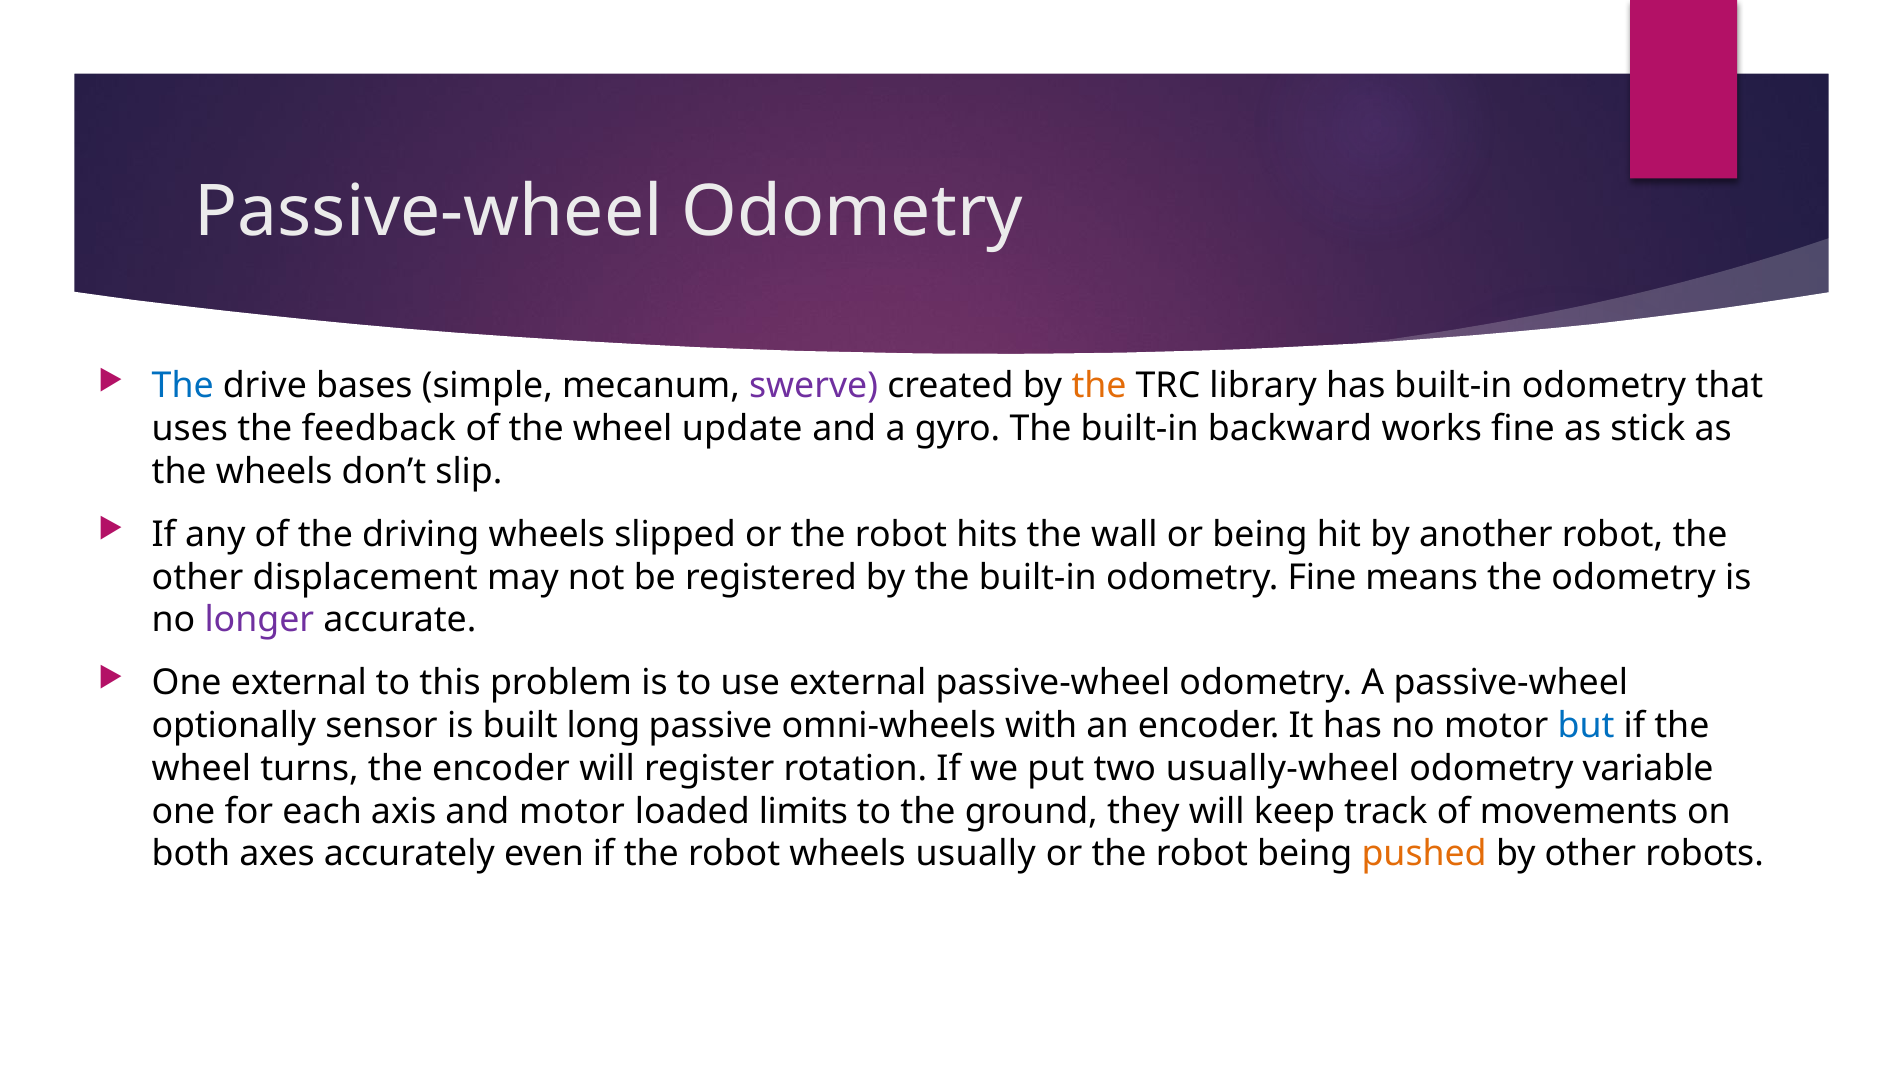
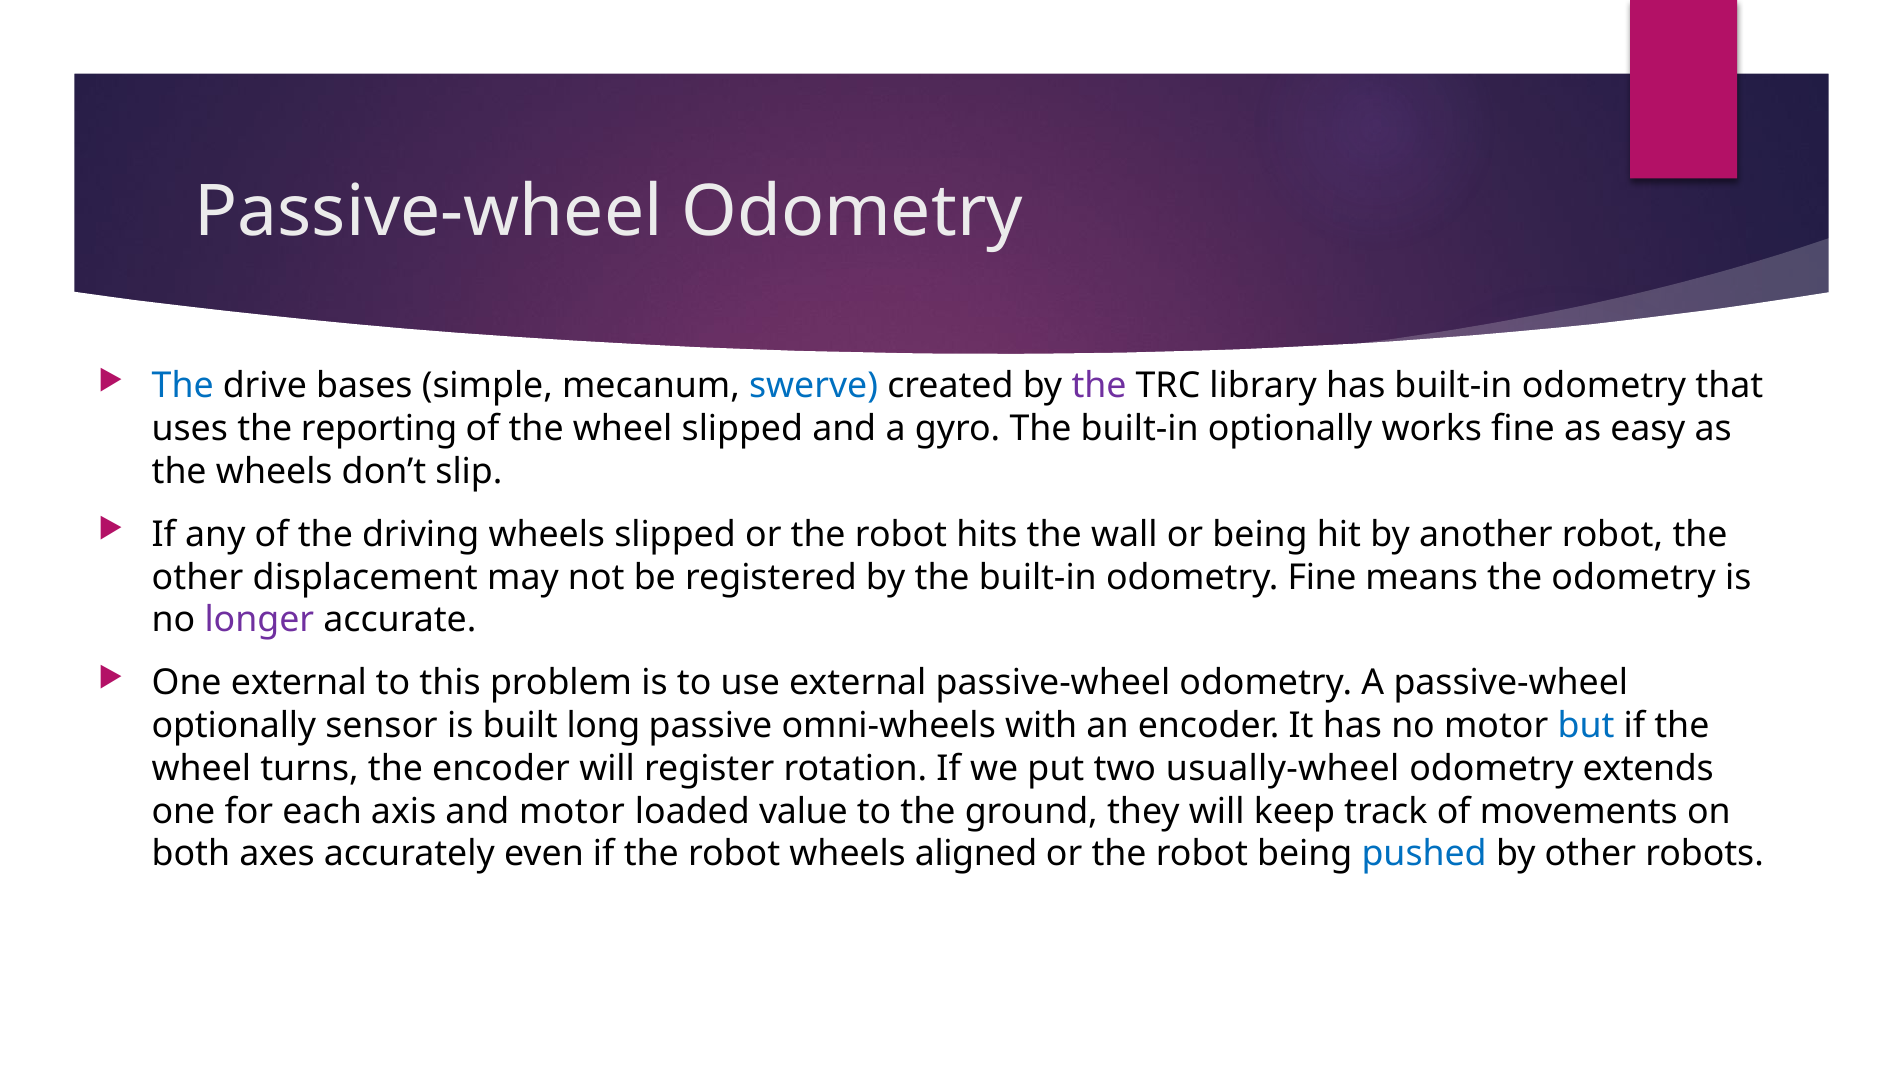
swerve colour: purple -> blue
the at (1099, 386) colour: orange -> purple
feedback: feedback -> reporting
wheel update: update -> slipped
built-in backward: backward -> optionally
stick: stick -> easy
variable: variable -> extends
limits: limits -> value
usually: usually -> aligned
pushed colour: orange -> blue
